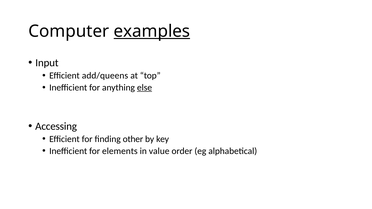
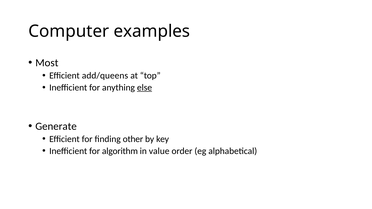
examples underline: present -> none
Input: Input -> Most
Accessing: Accessing -> Generate
elements: elements -> algorithm
